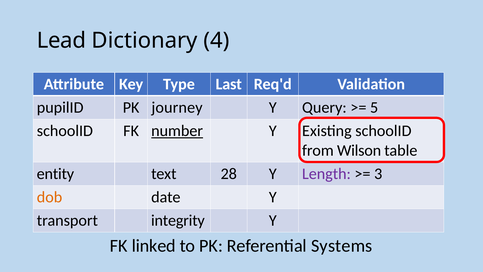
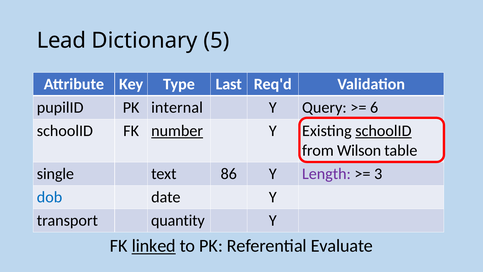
4: 4 -> 5
journey: journey -> internal
5: 5 -> 6
schoolID at (383, 131) underline: none -> present
entity: entity -> single
28: 28 -> 86
dob colour: orange -> blue
integrity: integrity -> quantity
linked underline: none -> present
Systems: Systems -> Evaluate
